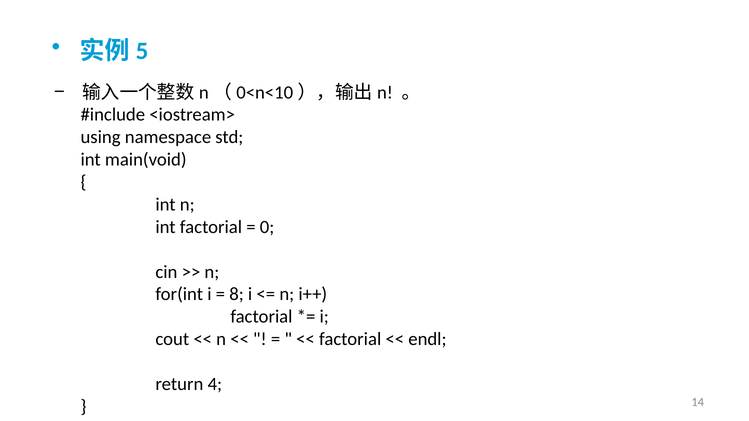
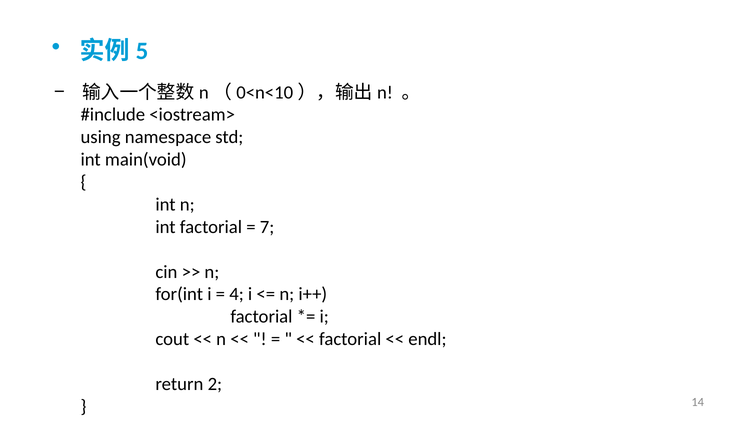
0: 0 -> 7
8: 8 -> 4
4: 4 -> 2
